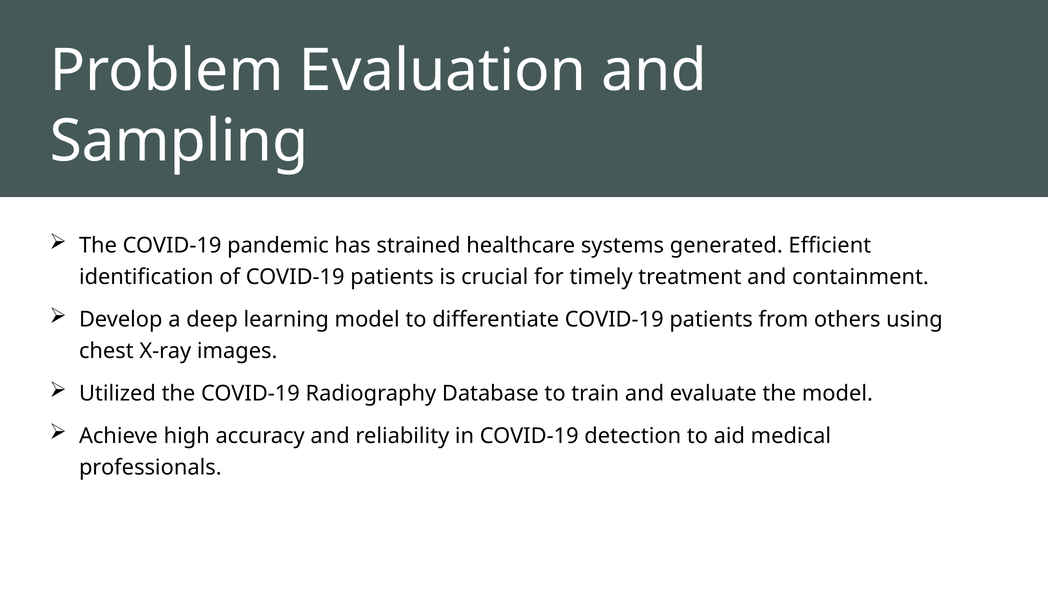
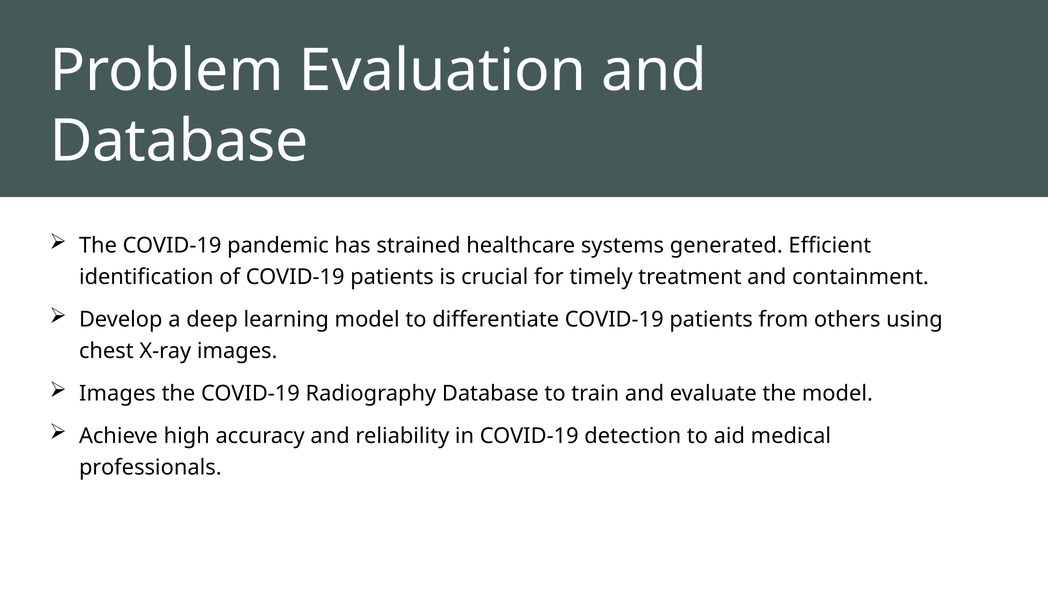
Sampling at (179, 141): Sampling -> Database
Utilized at (117, 393): Utilized -> Images
